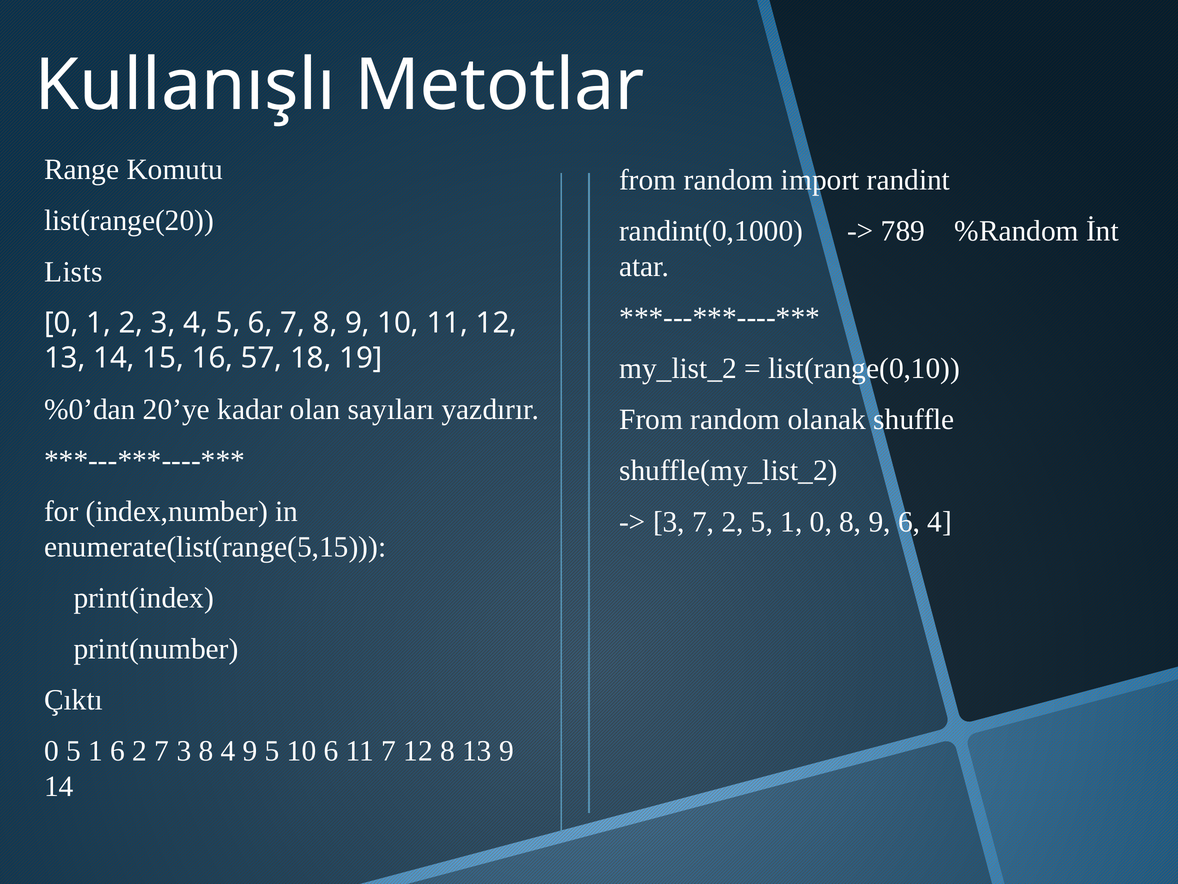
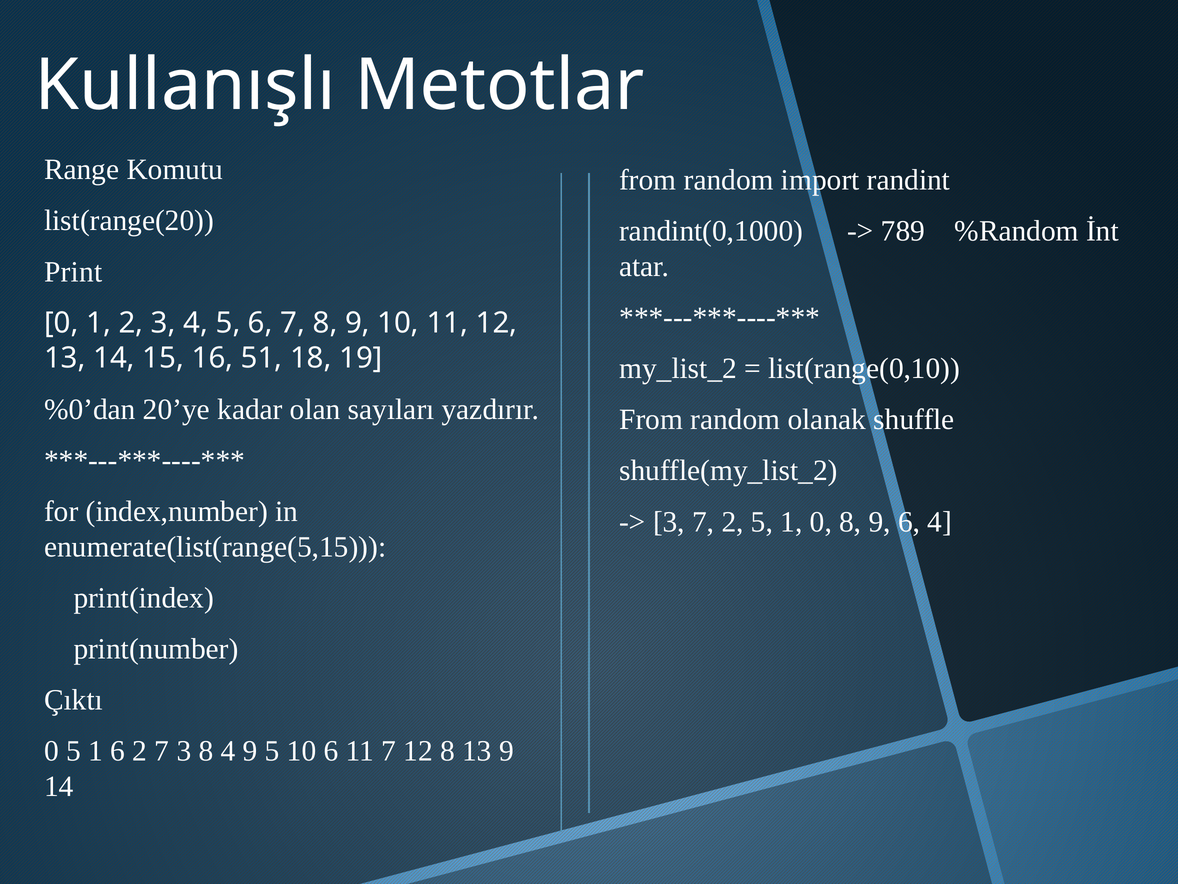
Lists: Lists -> Print
57: 57 -> 51
